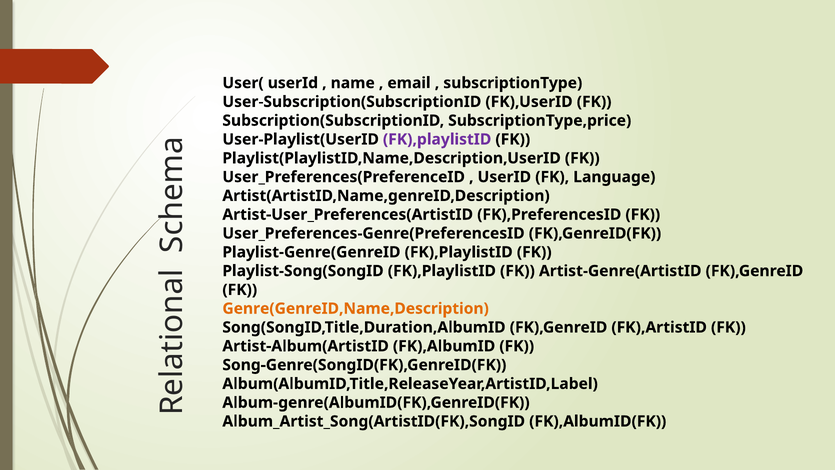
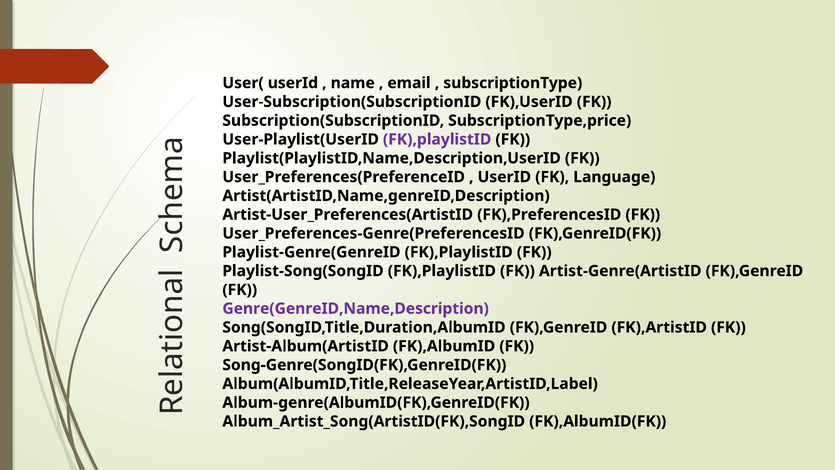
Genre(GenreID,Name,Description colour: orange -> purple
